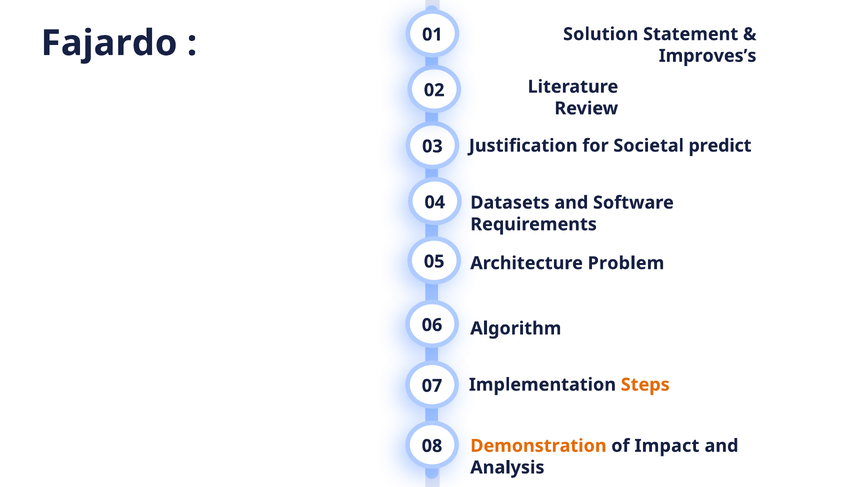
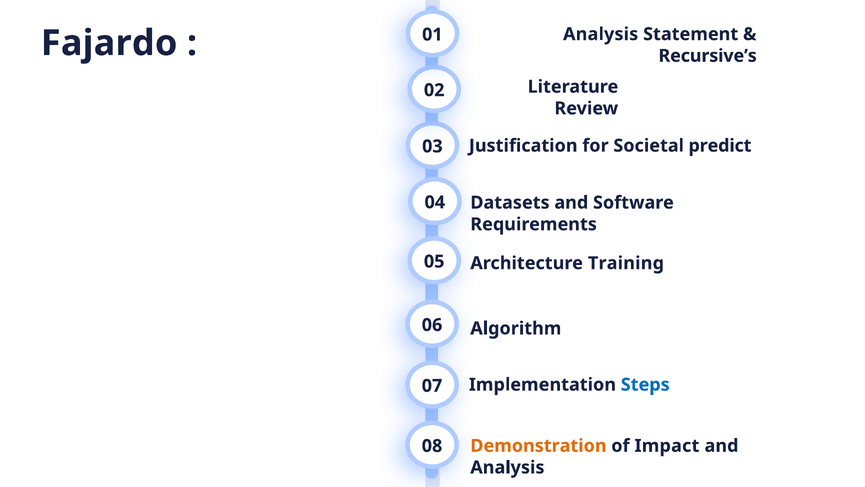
Solution at (601, 34): Solution -> Analysis
Improves’s: Improves’s -> Recursive’s
Problem: Problem -> Training
Steps colour: orange -> blue
